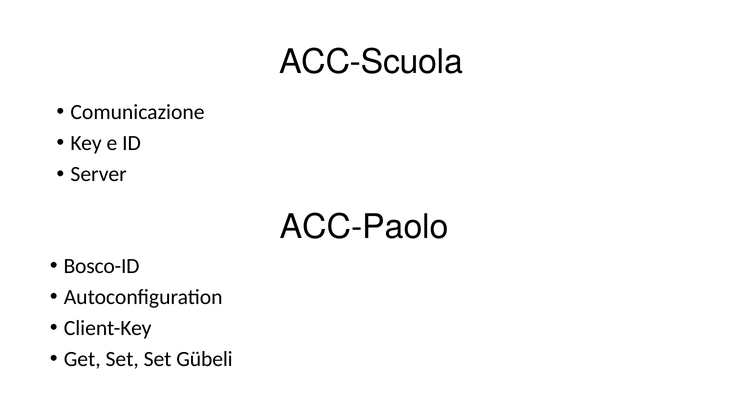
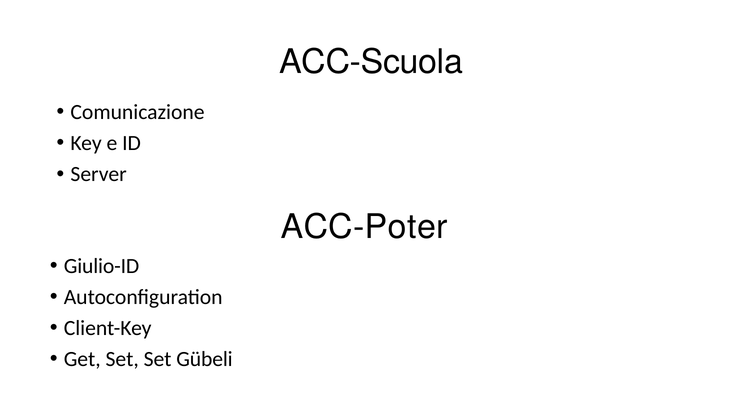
ACC-Paolo: ACC-Paolo -> ACC-Poter
Bosco-ID: Bosco-ID -> Giulio-ID
